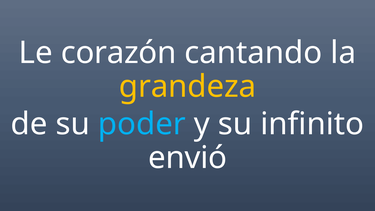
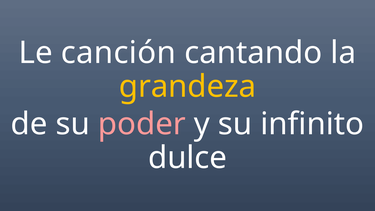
corazón: corazón -> canción
poder colour: light blue -> pink
envió: envió -> dulce
